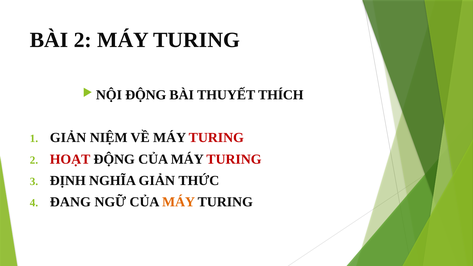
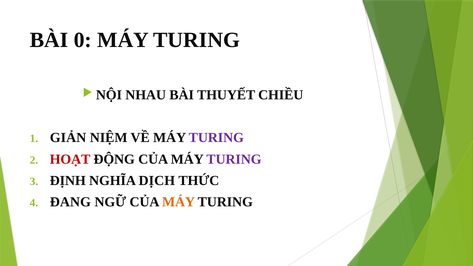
BÀI 2: 2 -> 0
NỘI ĐỘNG: ĐỘNG -> NHAU
THÍCH: THÍCH -> CHIỀU
TURING at (216, 138) colour: red -> purple
TURING at (234, 159) colour: red -> purple
NGHĨA GIẢN: GIẢN -> DỊCH
